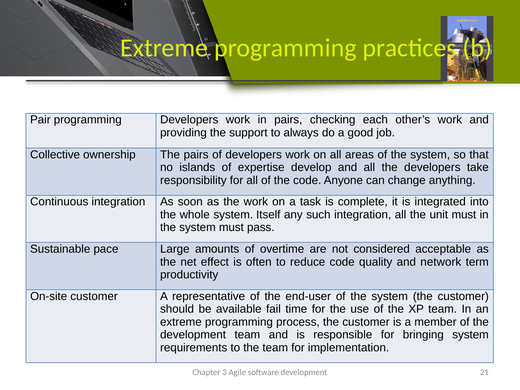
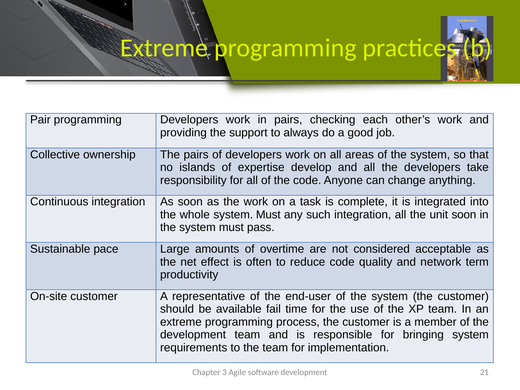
whole system Itself: Itself -> Must
unit must: must -> soon
